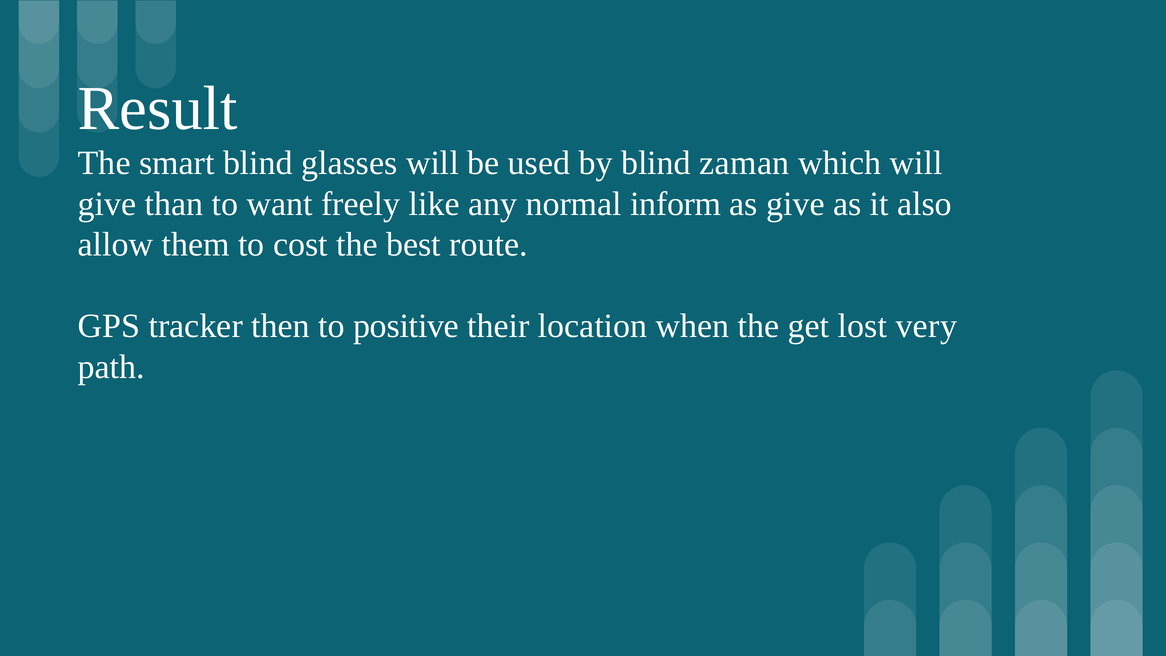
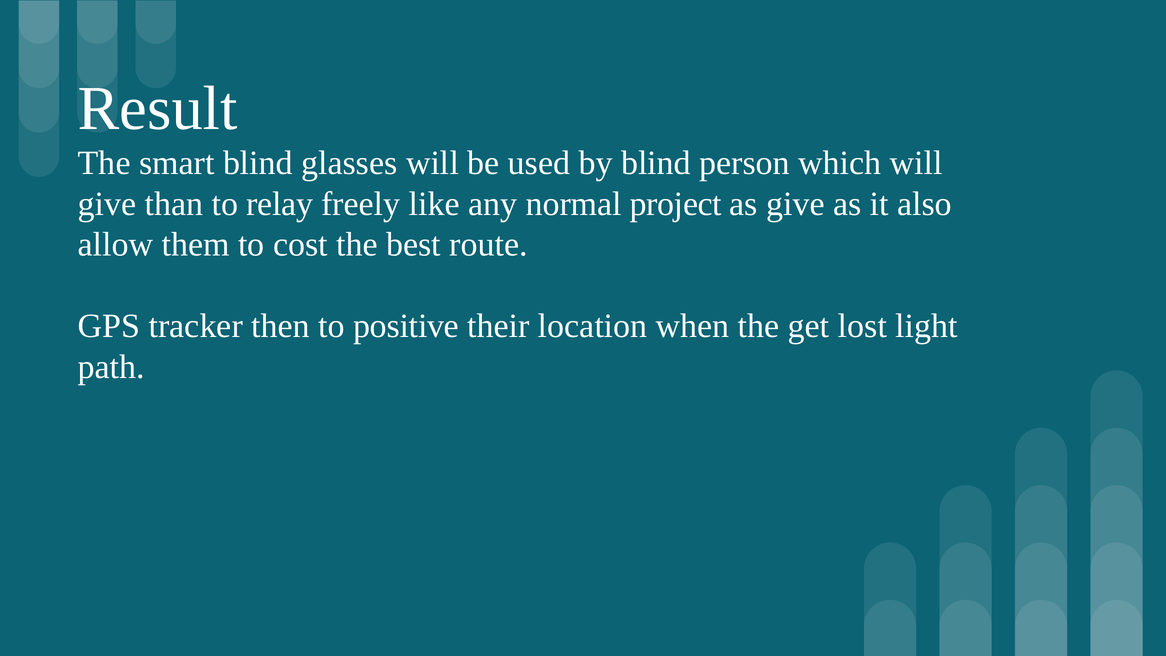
zaman: zaman -> person
want: want -> relay
inform: inform -> project
very: very -> light
